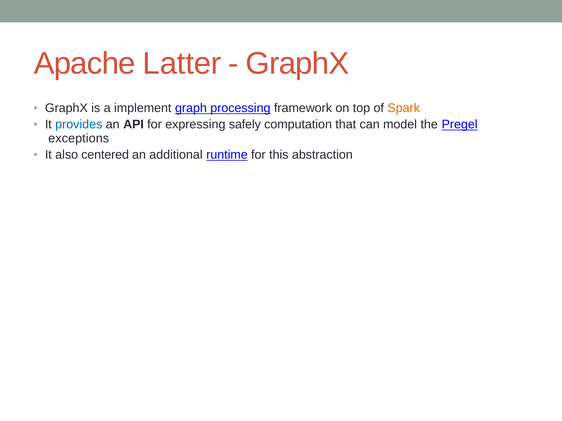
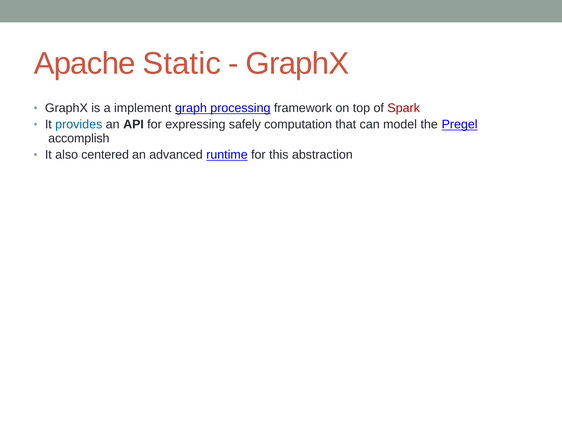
Latter: Latter -> Static
Spark colour: orange -> red
exceptions: exceptions -> accomplish
additional: additional -> advanced
